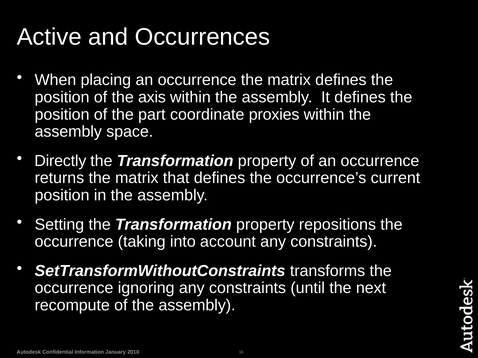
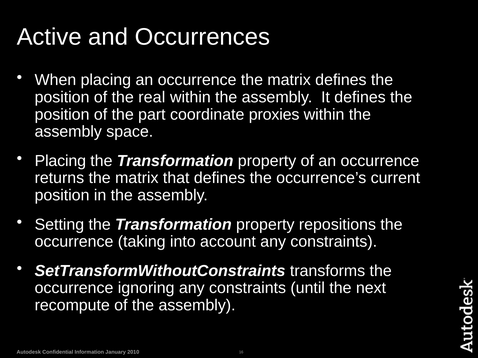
axis: axis -> real
Directly at (60, 161): Directly -> Placing
